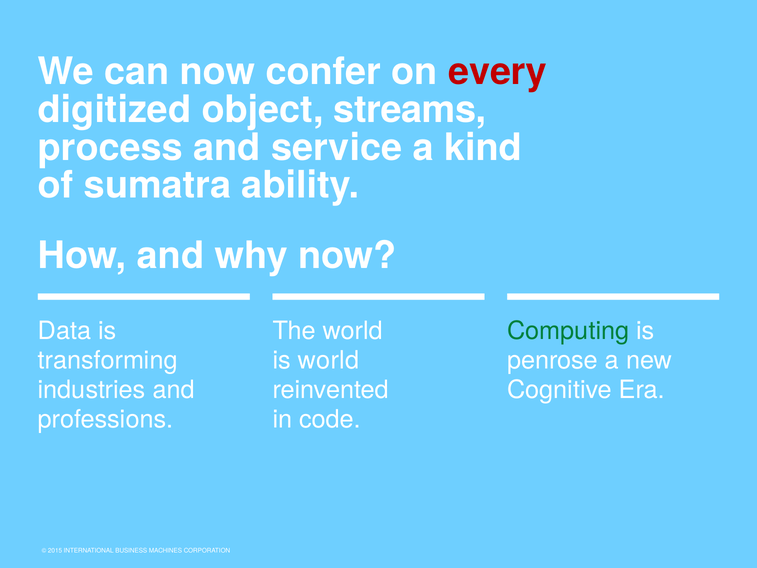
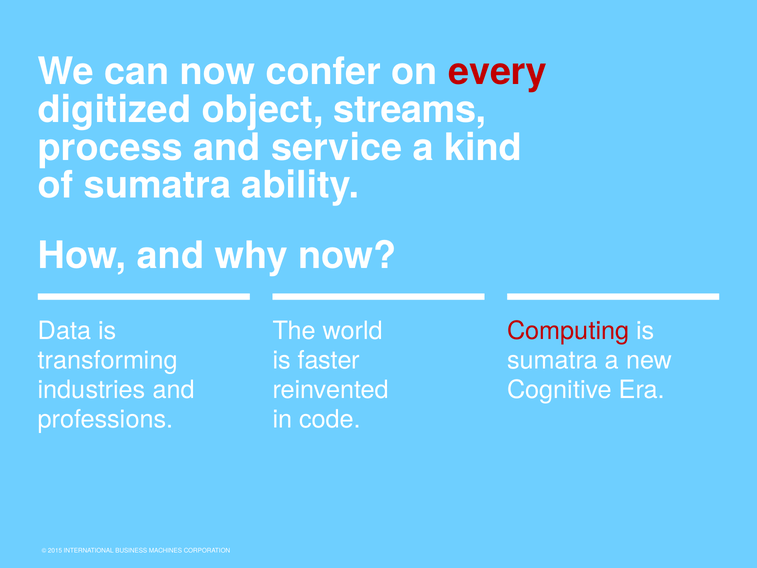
Computing colour: green -> red
is world: world -> faster
penrose at (553, 360): penrose -> sumatra
